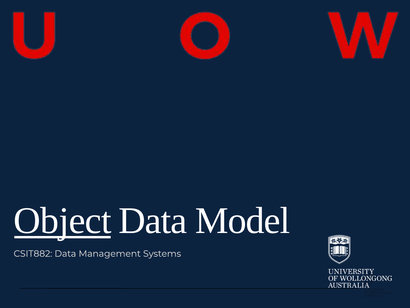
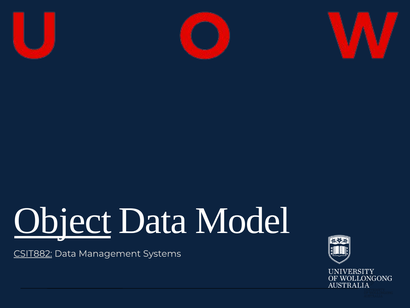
CSIT882 underline: none -> present
